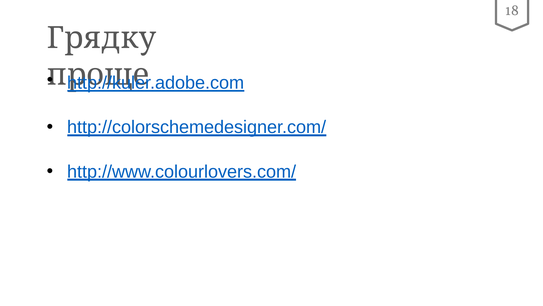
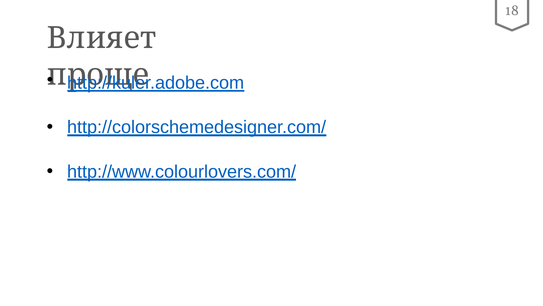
Грядку: Грядку -> Влияет
